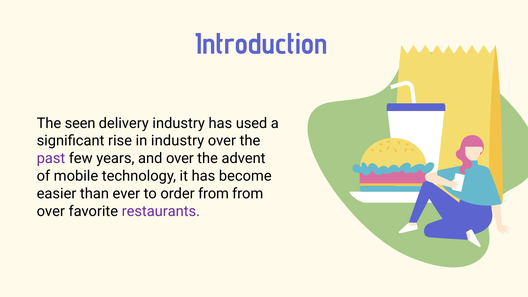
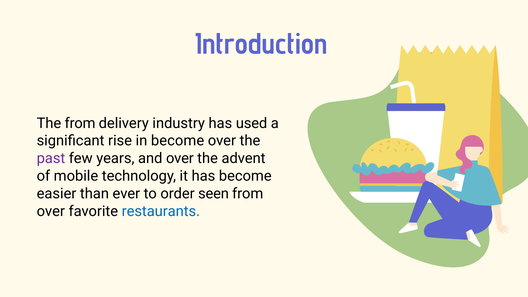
The seen: seen -> from
in industry: industry -> become
order from: from -> seen
restaurants colour: purple -> blue
